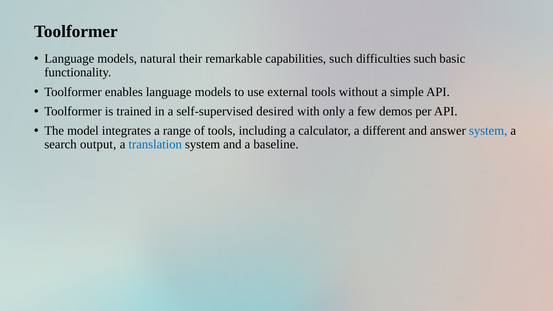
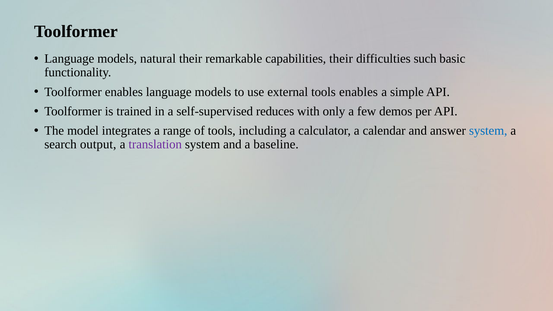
capabilities such: such -> their
tools without: without -> enables
desired: desired -> reduces
different: different -> calendar
translation colour: blue -> purple
